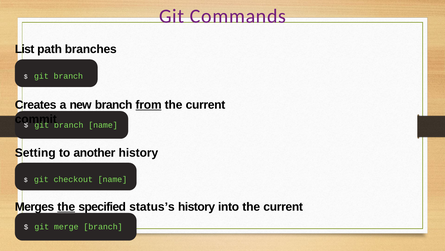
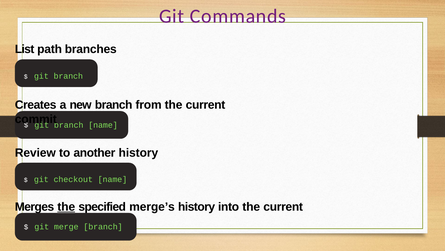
from underline: present -> none
Setting: Setting -> Review
status’s: status’s -> merge’s
